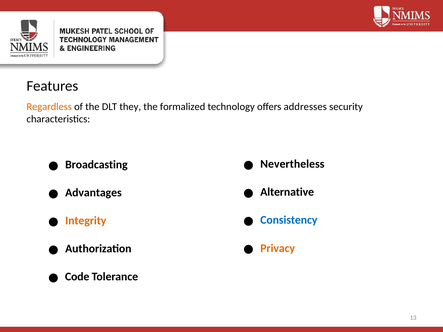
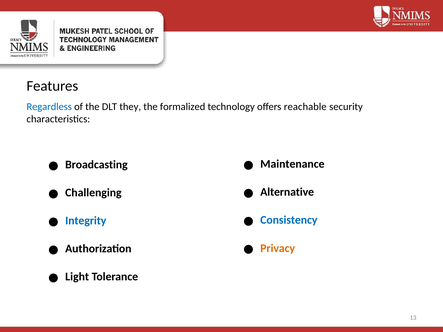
Regardless colour: orange -> blue
addresses: addresses -> reachable
Nevertheless: Nevertheless -> Maintenance
Advantages: Advantages -> Challenging
Integrity colour: orange -> blue
Code: Code -> Light
